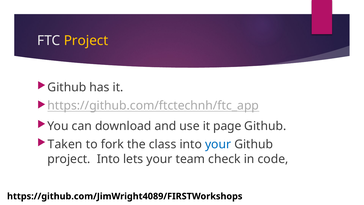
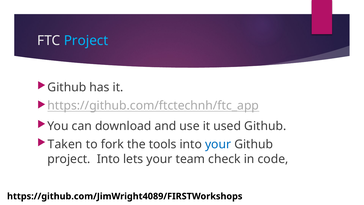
Project at (86, 41) colour: yellow -> light blue
page: page -> used
class: class -> tools
